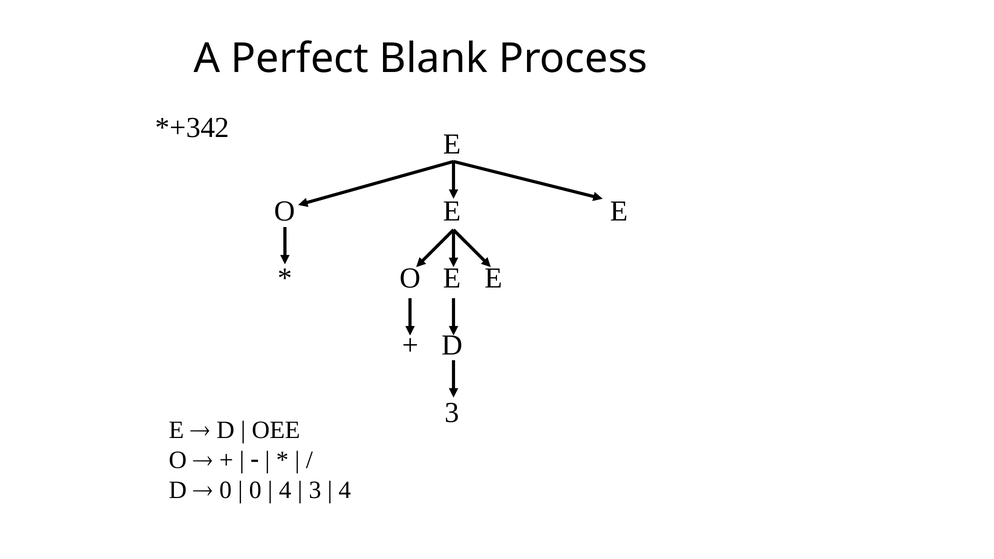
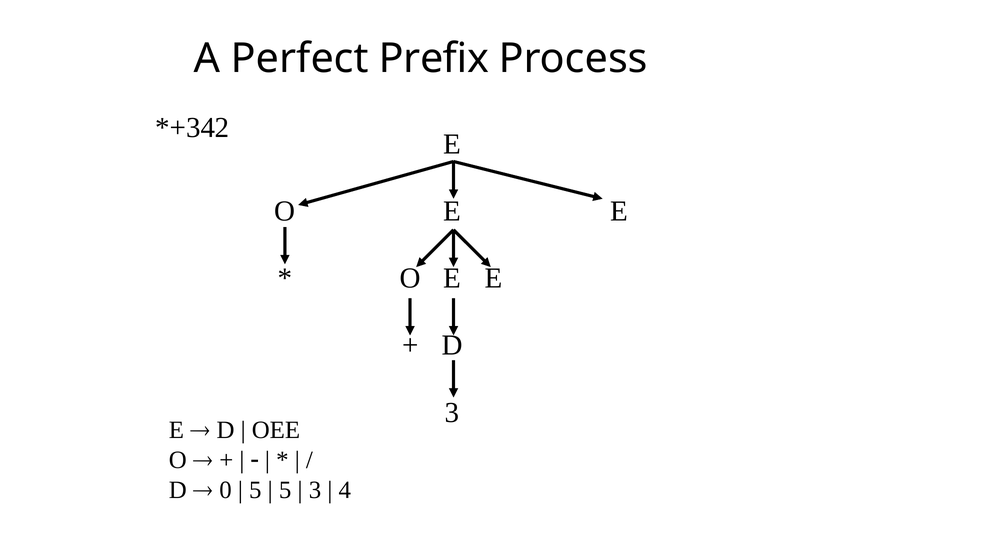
Blank: Blank -> Prefix
0 at (255, 490): 0 -> 5
4 at (285, 490): 4 -> 5
